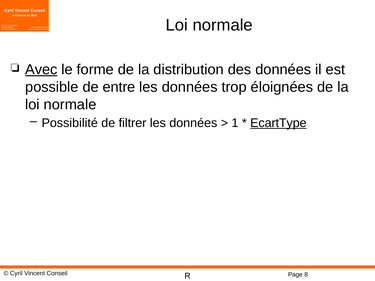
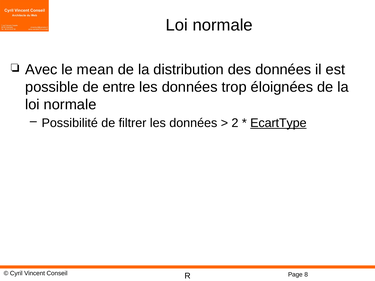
Avec underline: present -> none
forme: forme -> mean
1: 1 -> 2
